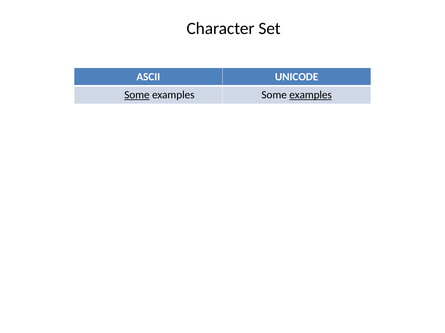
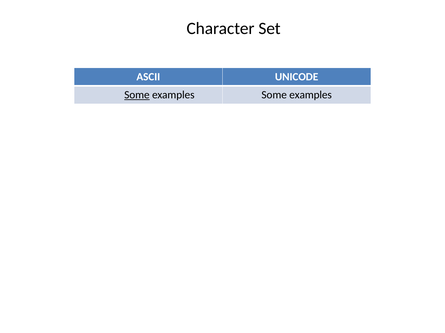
examples at (311, 95) underline: present -> none
